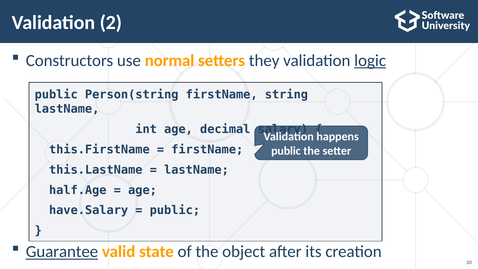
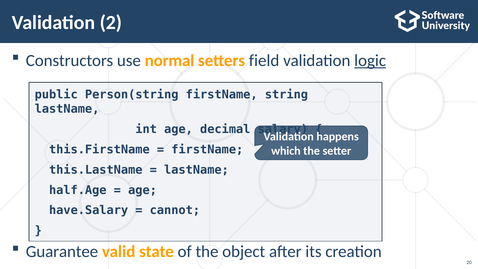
they: they -> field
public at (286, 151): public -> which
public at (175, 210): public -> cannot
Guarantee underline: present -> none
